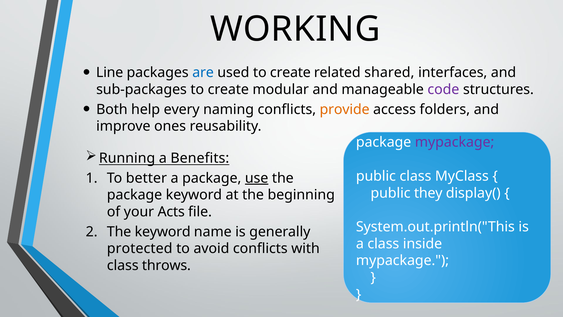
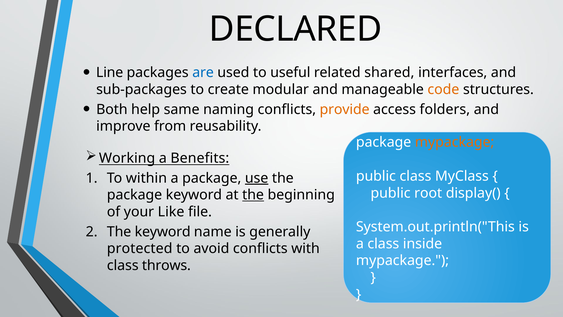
WORKING: WORKING -> DECLARED
used to create: create -> useful
code colour: purple -> orange
every: every -> same
ones: ones -> from
mypackage at (455, 142) colour: purple -> orange
Running: Running -> Working
better: better -> within
they: they -> root
the at (253, 195) underline: none -> present
Acts: Acts -> Like
